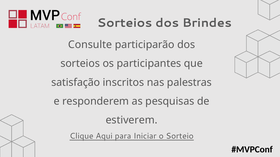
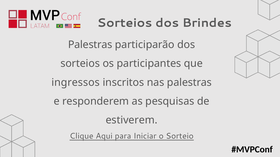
Consulte at (90, 45): Consulte -> Palestras
satisfação: satisfação -> ingressos
